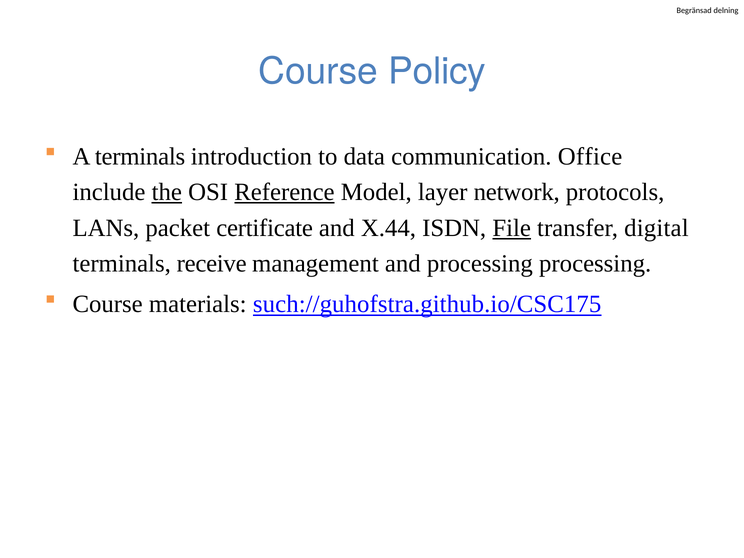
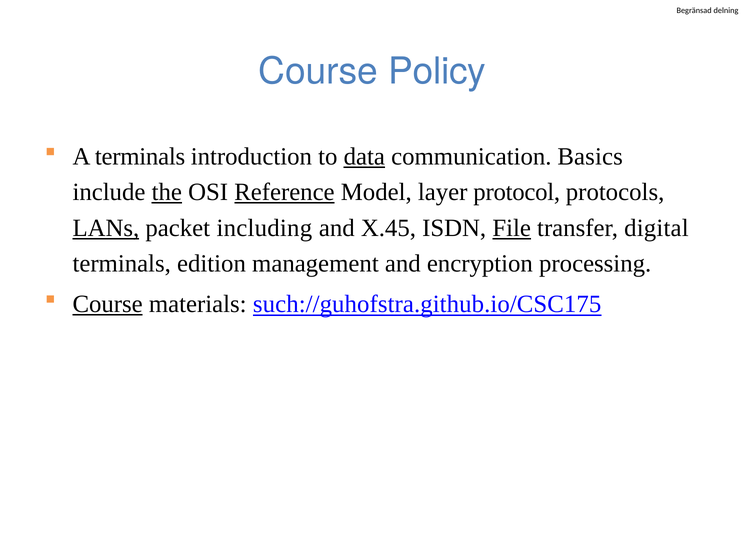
data underline: none -> present
Office: Office -> Basics
network: network -> protocol
LANs underline: none -> present
certificate: certificate -> including
X.44: X.44 -> X.45
receive: receive -> edition
and processing: processing -> encryption
Course at (108, 304) underline: none -> present
